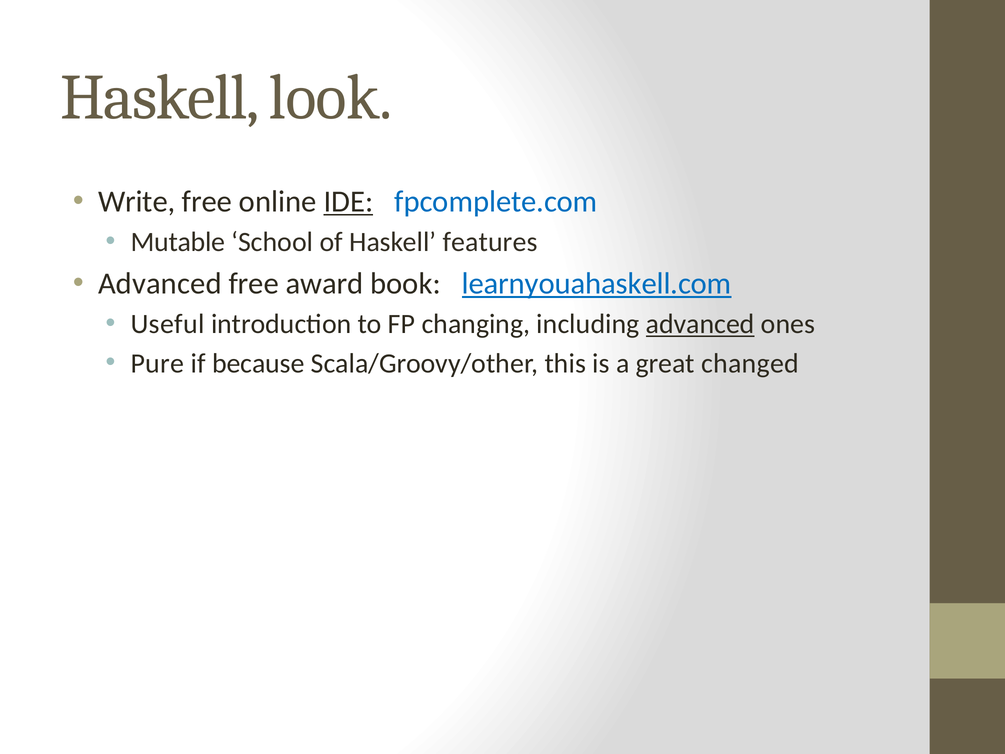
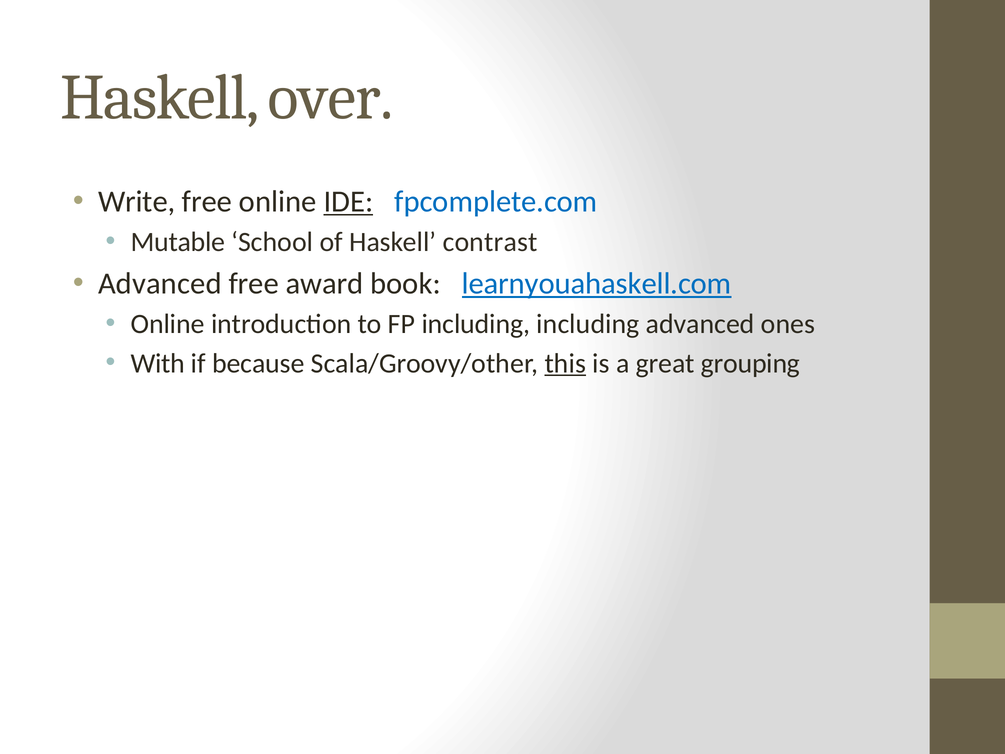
look: look -> over
features: features -> contrast
Useful at (168, 324): Useful -> Online
FP changing: changing -> including
advanced at (700, 324) underline: present -> none
Pure: Pure -> With
this underline: none -> present
changed: changed -> grouping
